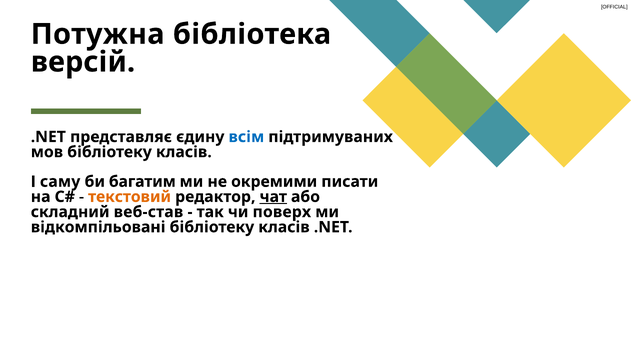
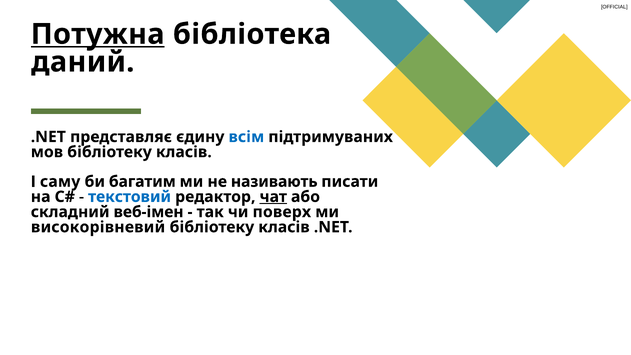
Потужна underline: none -> present
версій: версій -> даний
окремими: окремими -> називають
текстовий colour: orange -> blue
веб-став: веб-став -> веб-імен
відкомпільовані: відкомпільовані -> високорівневий
